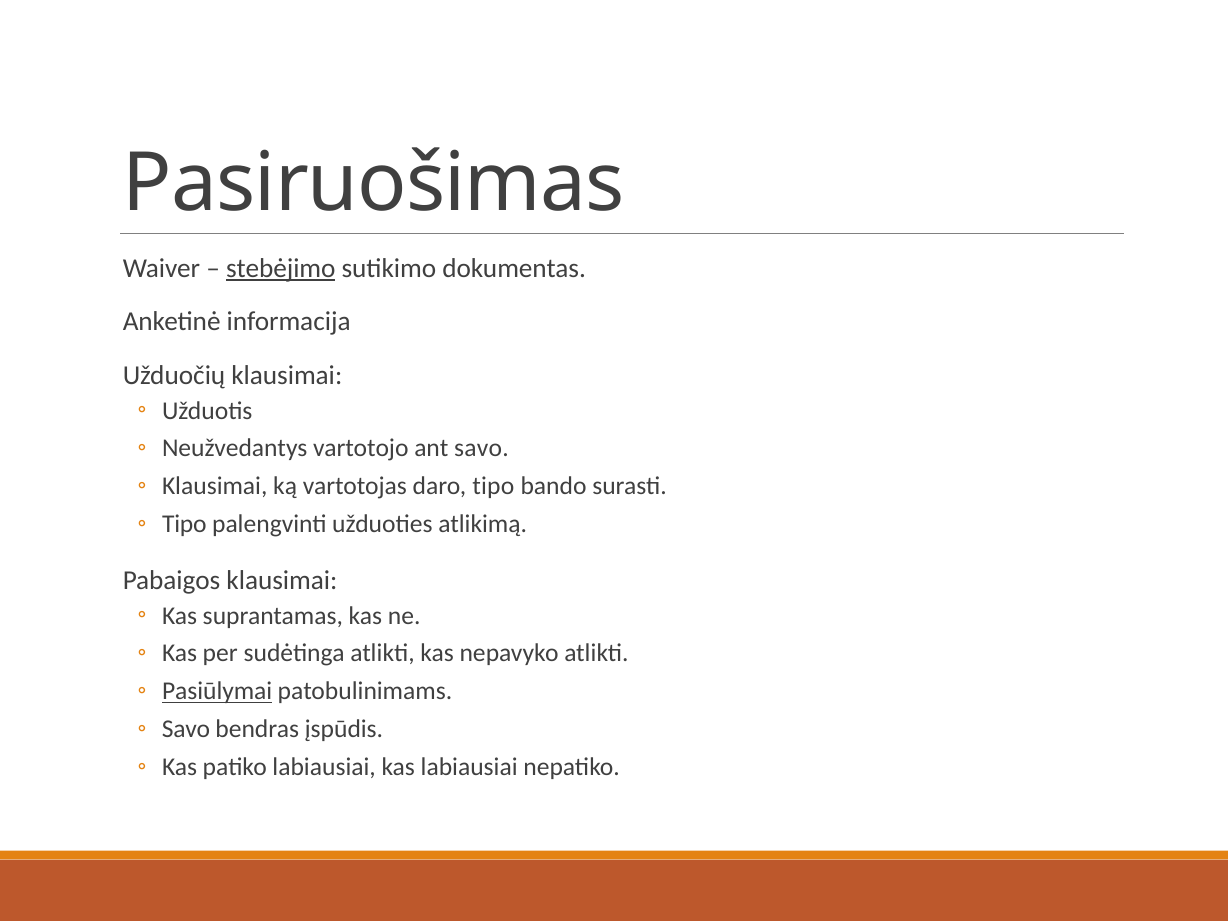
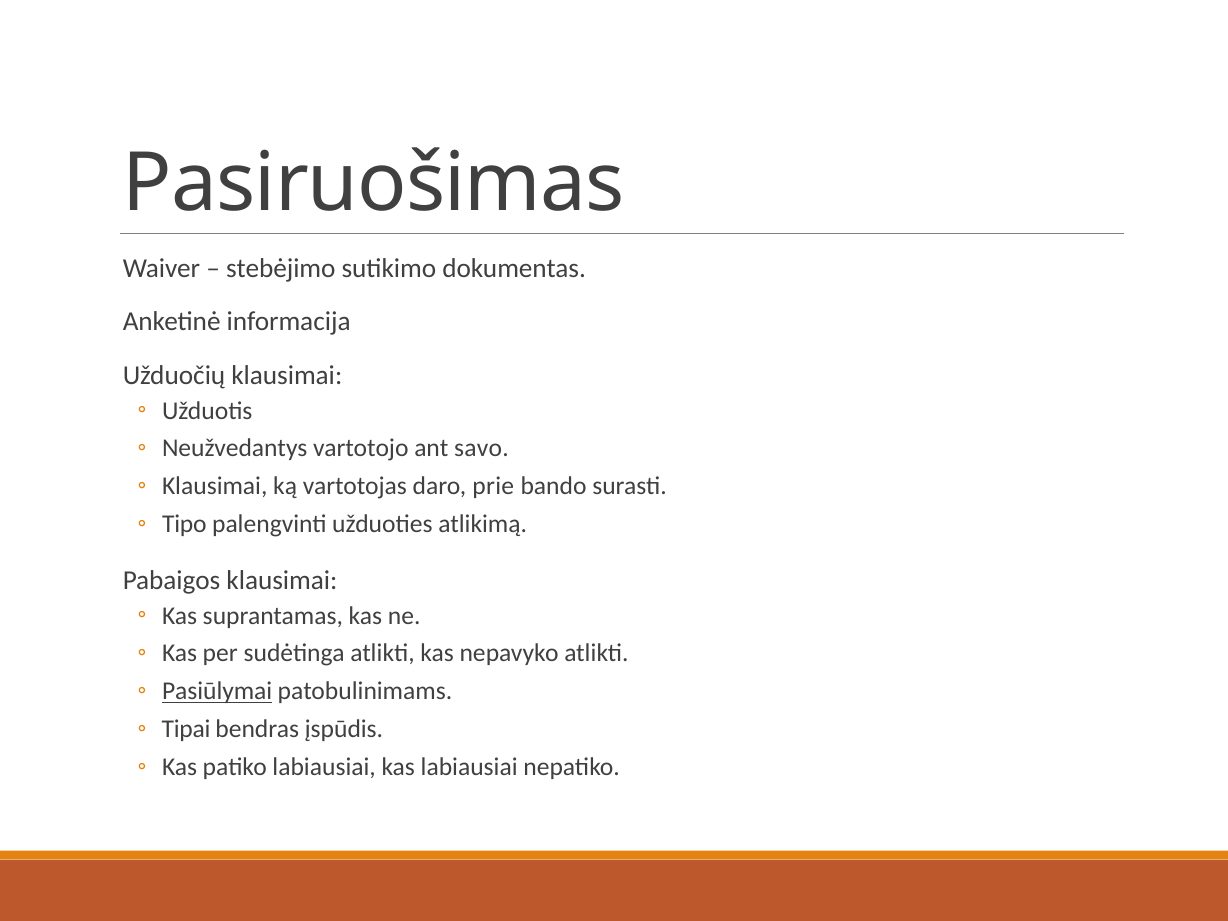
stebėjimo underline: present -> none
daro tipo: tipo -> prie
Savo at (186, 729): Savo -> Tipai
